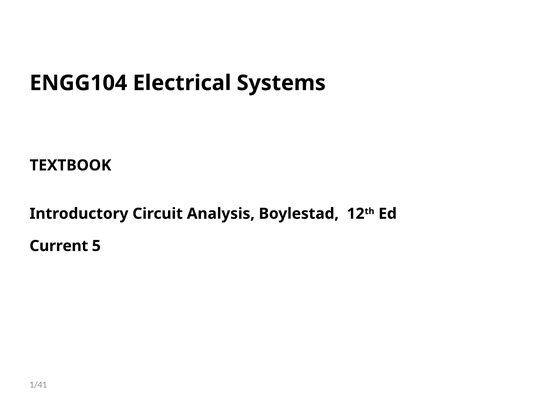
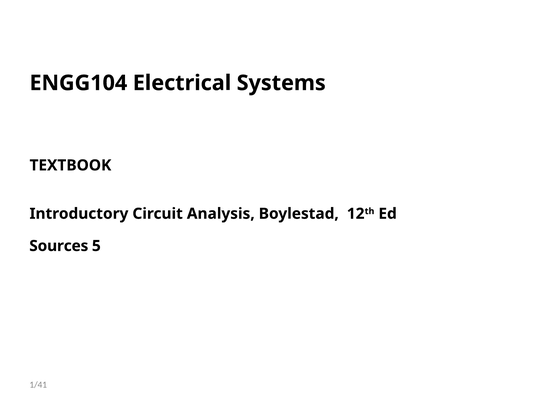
Current: Current -> Sources
